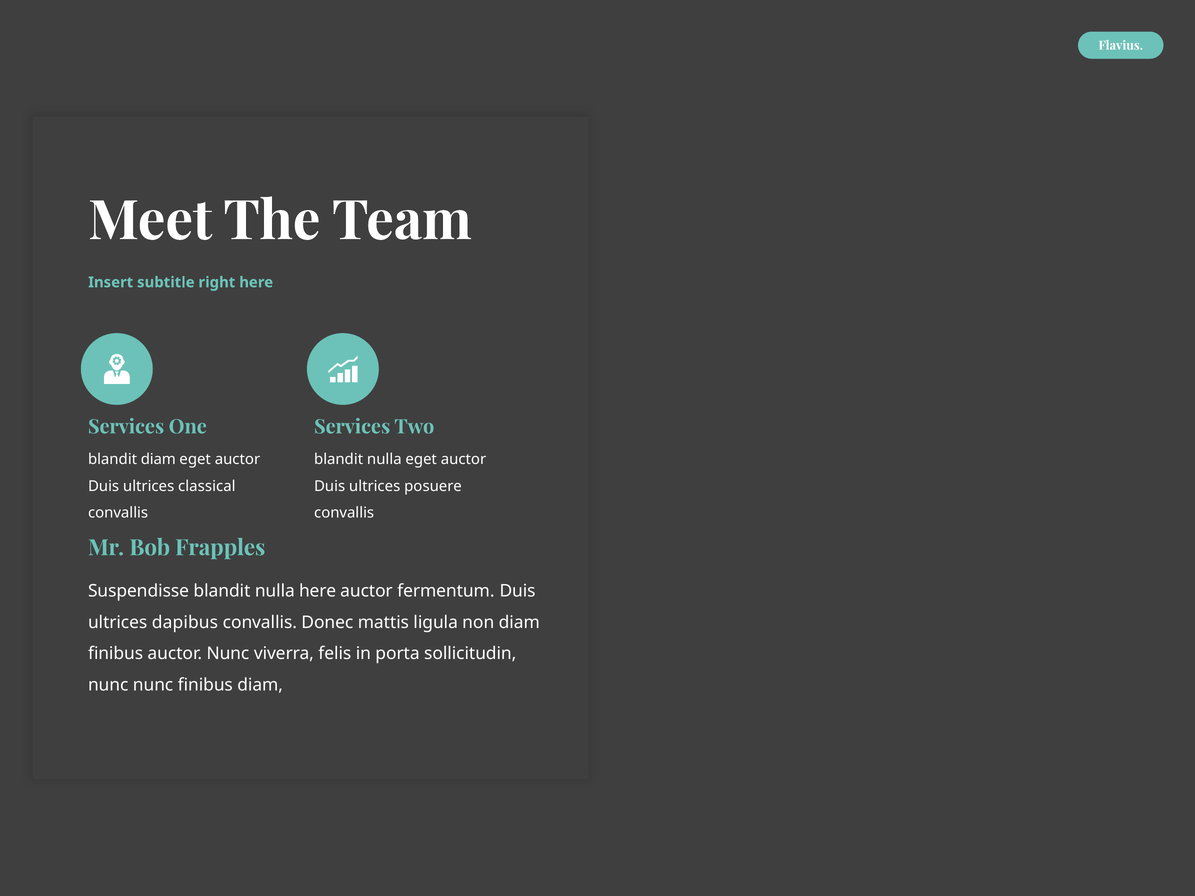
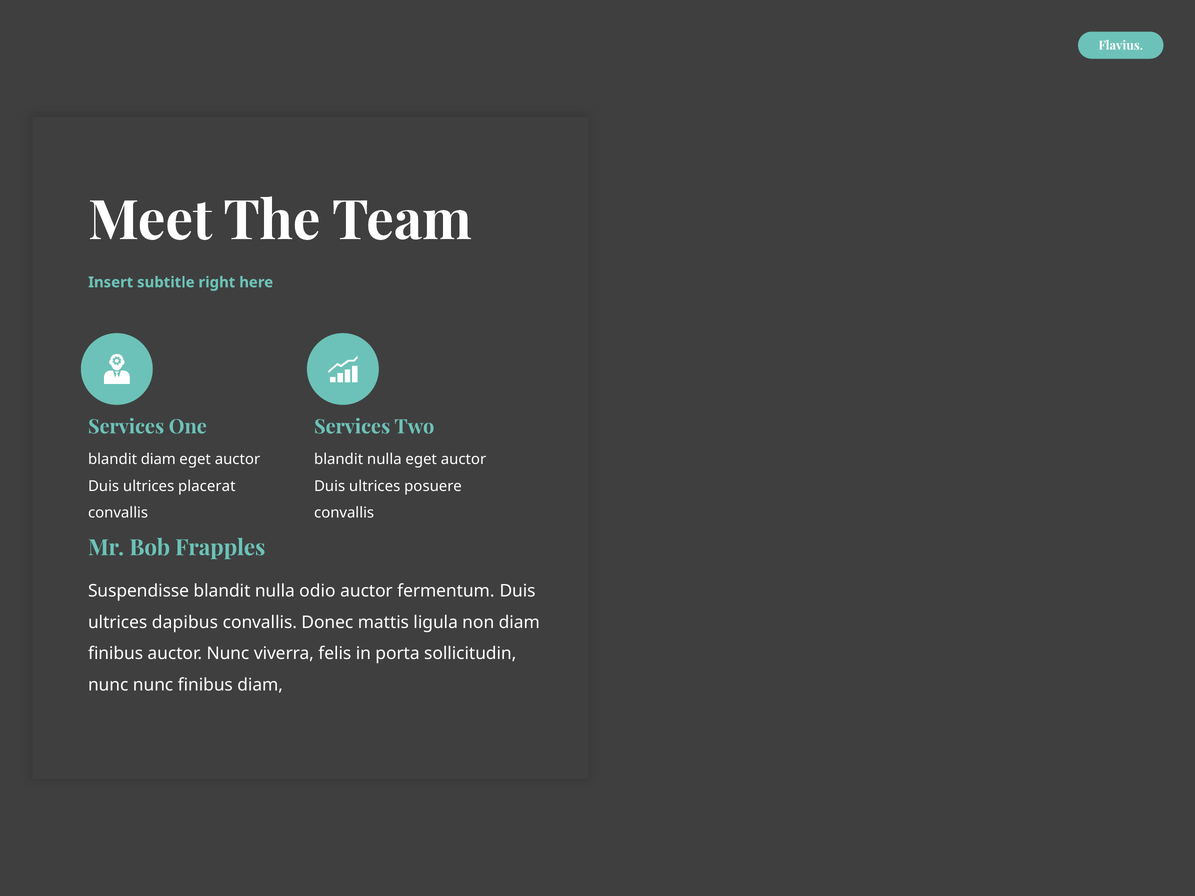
classical: classical -> placerat
nulla here: here -> odio
